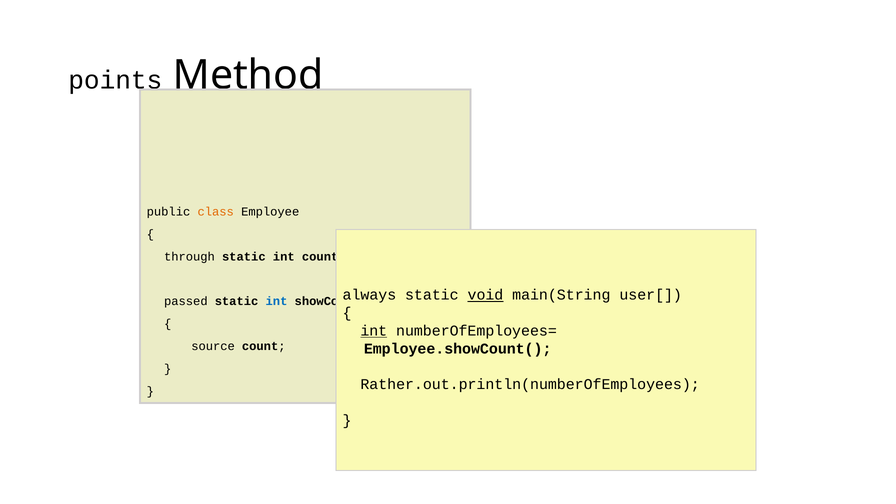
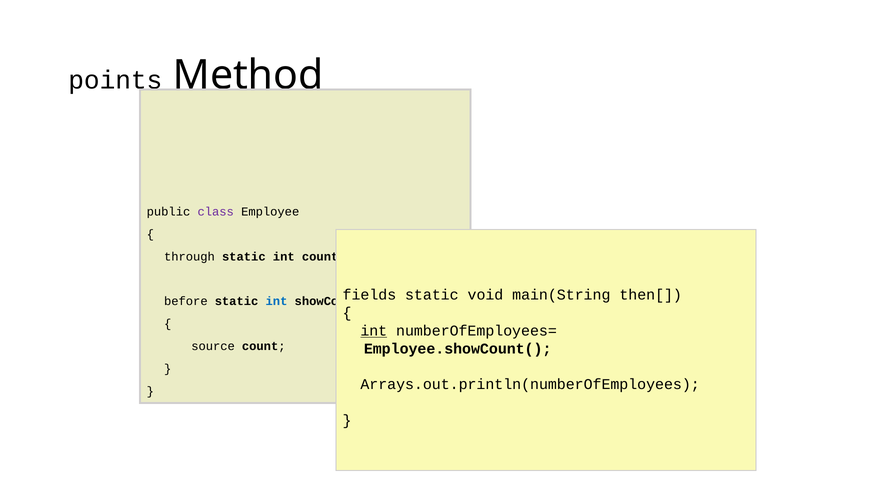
class colour: orange -> purple
always: always -> fields
void underline: present -> none
user[: user[ -> then[
passed: passed -> before
Rather.out.println(numberOfEmployees: Rather.out.println(numberOfEmployees -> Arrays.out.println(numberOfEmployees
